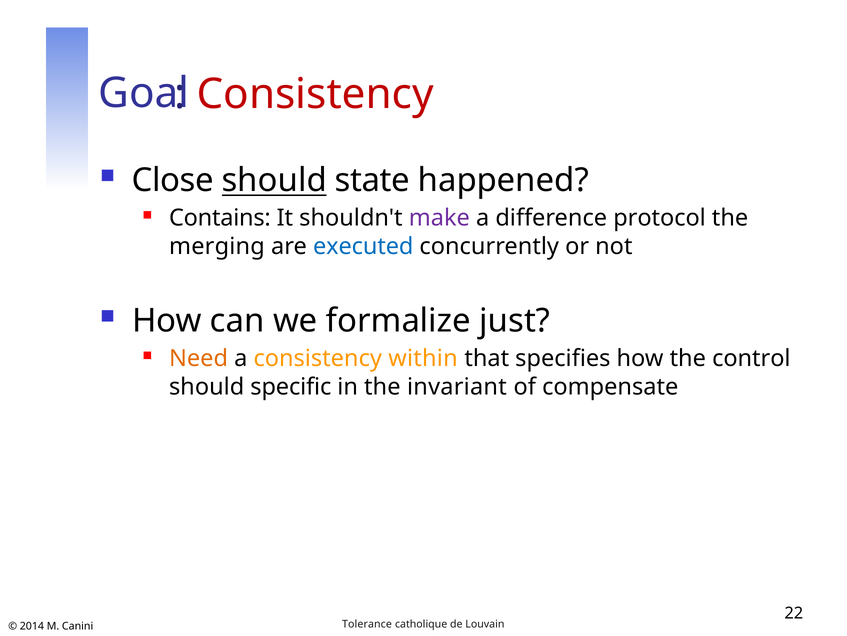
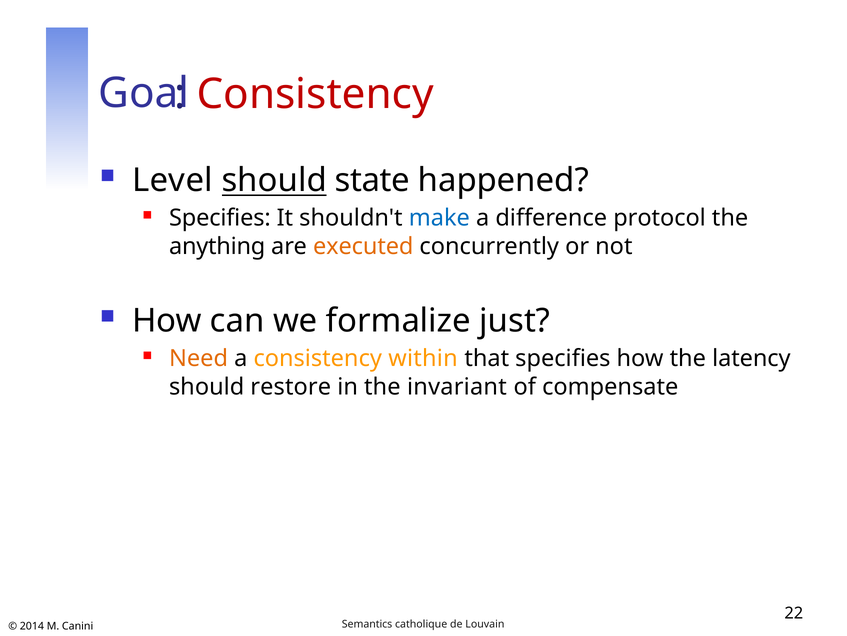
Close: Close -> Level
Contains at (220, 218): Contains -> Specifies
make colour: purple -> blue
merging: merging -> anything
executed colour: blue -> orange
control: control -> latency
specific: specific -> restore
Tolerance: Tolerance -> Semantics
